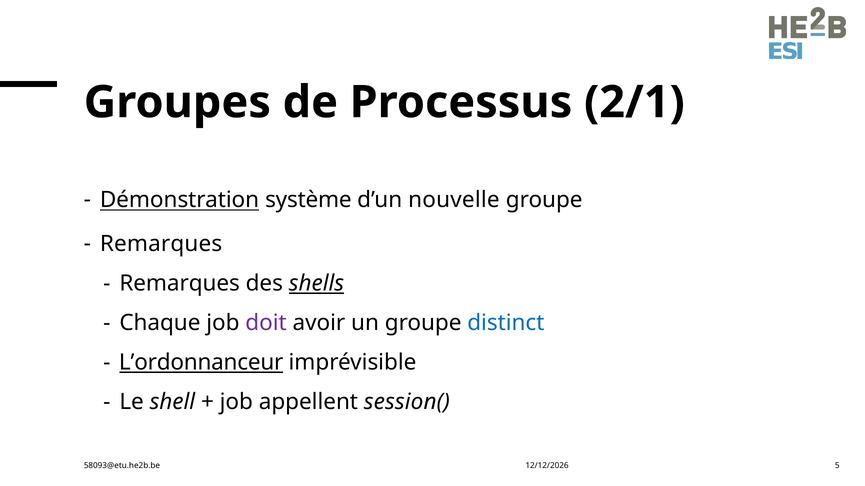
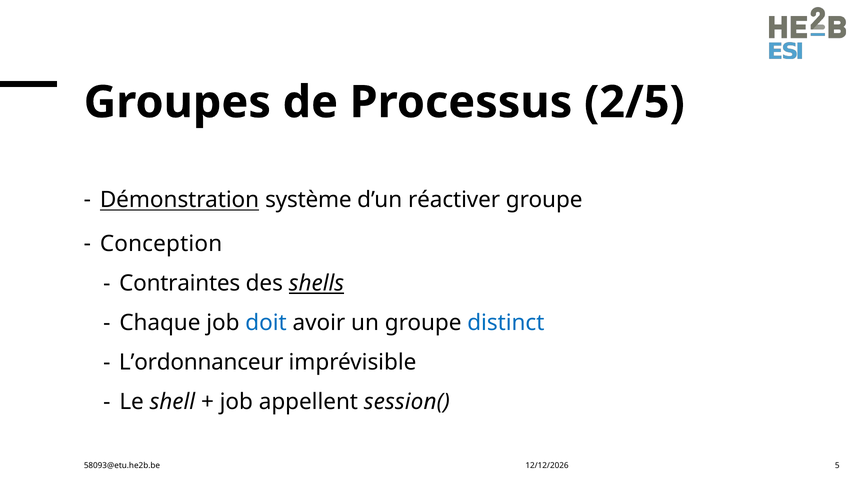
2/1: 2/1 -> 2/5
nouvelle: nouvelle -> réactiver
Remarques at (161, 244): Remarques -> Conception
Remarques at (180, 284): Remarques -> Contraintes
doit colour: purple -> blue
L’ordonnanceur underline: present -> none
